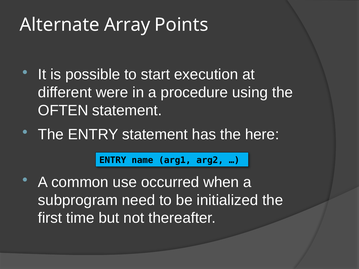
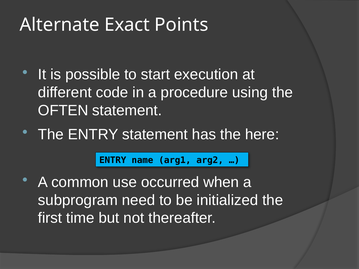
Array: Array -> Exact
were: were -> code
